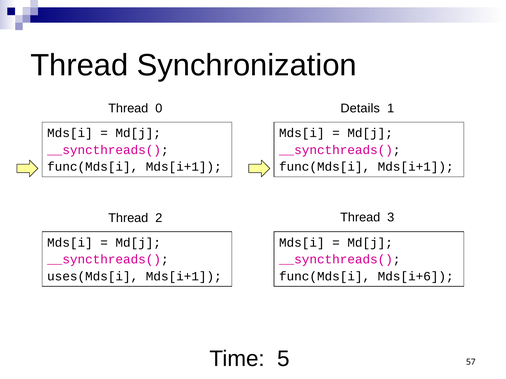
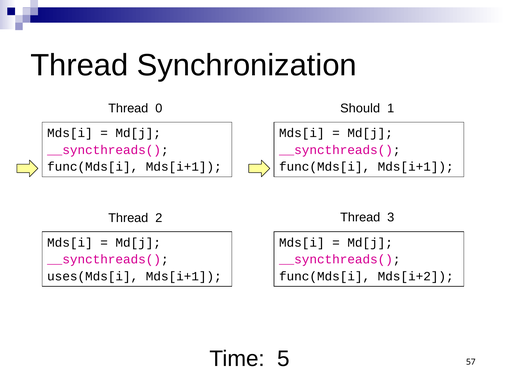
Details: Details -> Should
Mds[i+6: Mds[i+6 -> Mds[i+2
